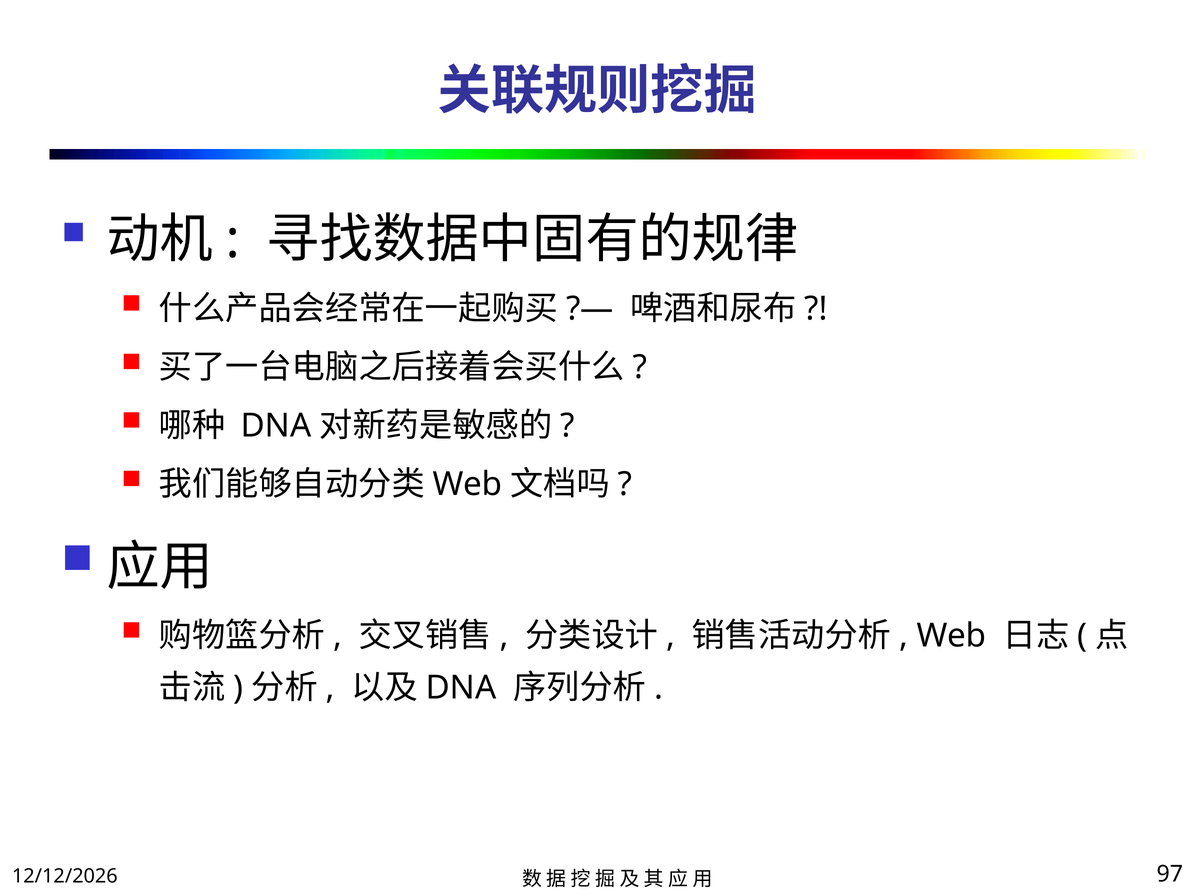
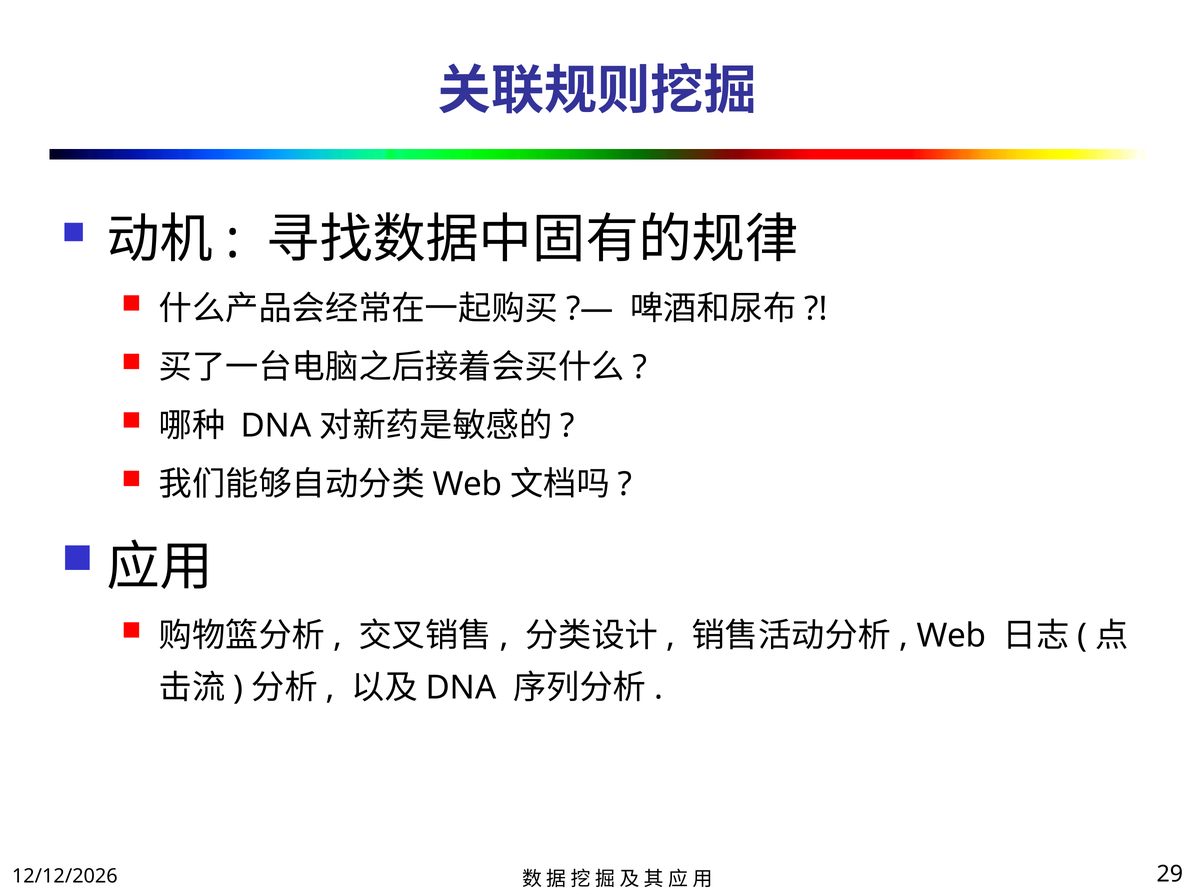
97: 97 -> 29
